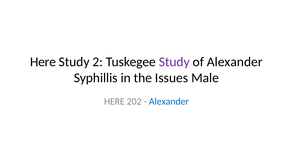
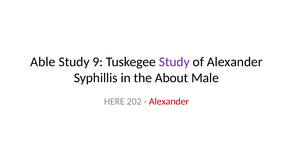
Here at (43, 62): Here -> Able
2: 2 -> 9
Issues: Issues -> About
Alexander at (169, 101) colour: blue -> red
